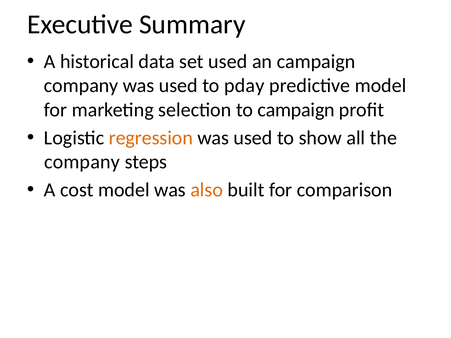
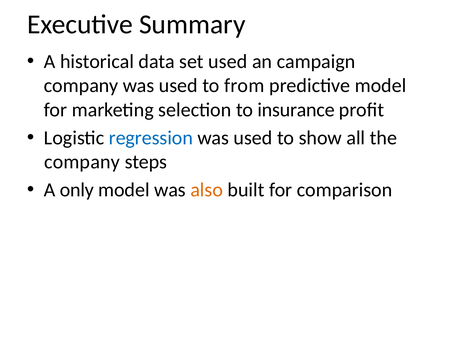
pday: pday -> from
to campaign: campaign -> insurance
regression colour: orange -> blue
cost: cost -> only
